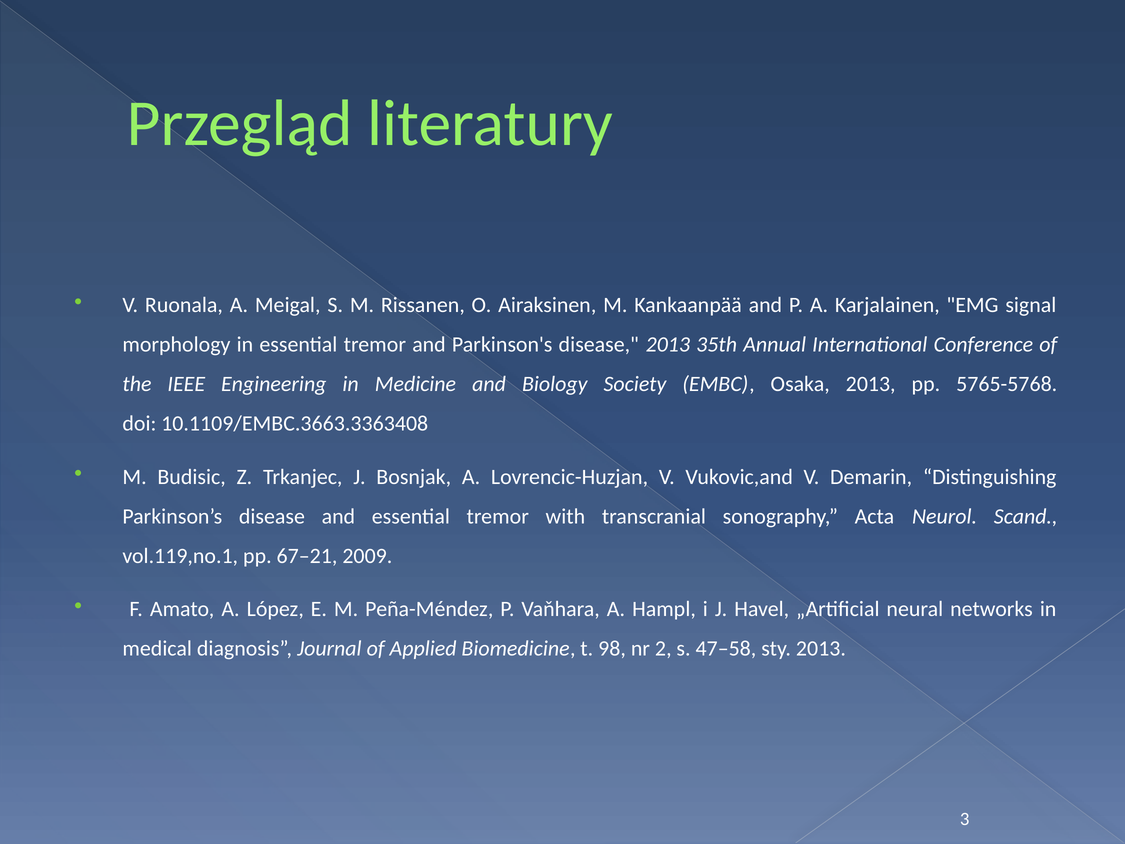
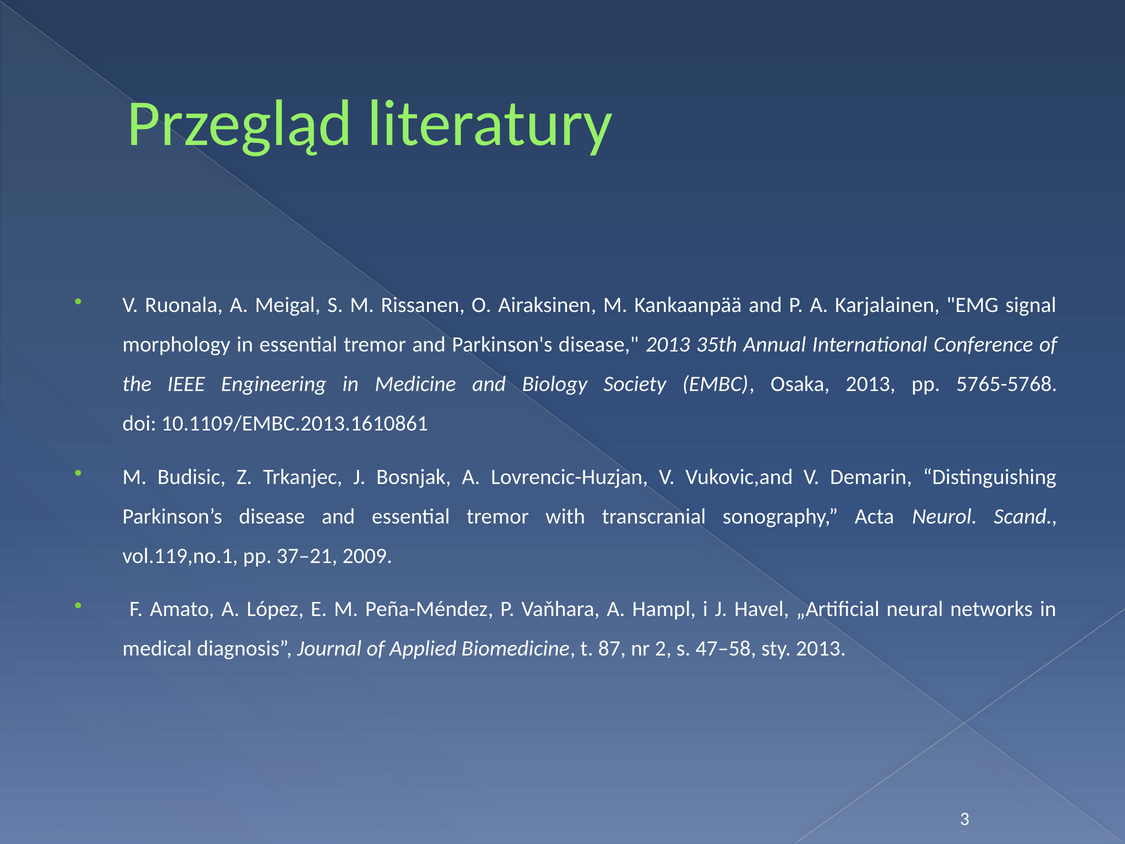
10.1109/EMBC.3663.3363408: 10.1109/EMBC.3663.3363408 -> 10.1109/EMBC.2013.1610861
67–21: 67–21 -> 37–21
98: 98 -> 87
